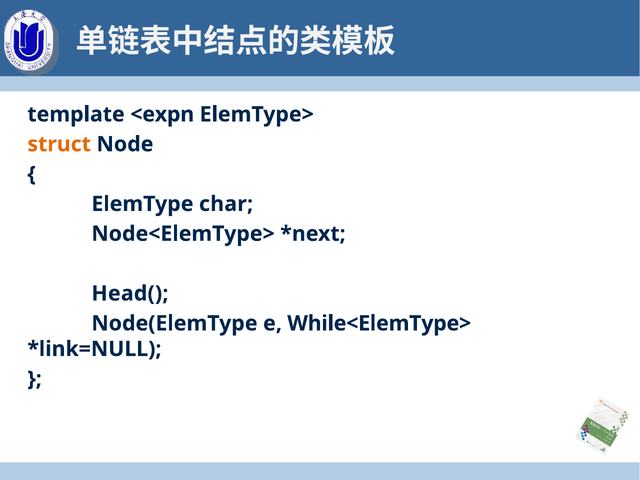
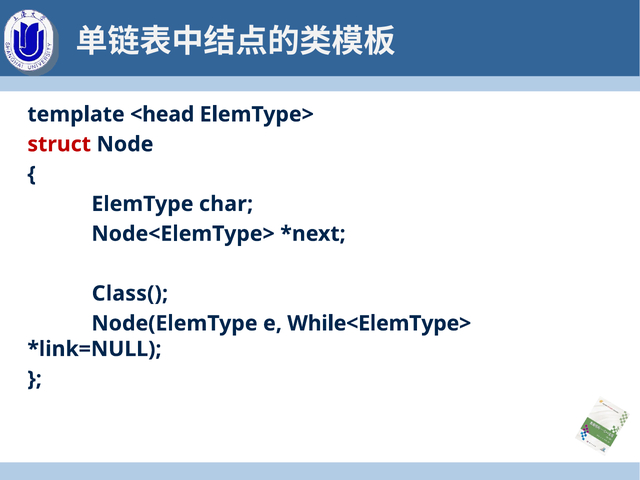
<expn: <expn -> <head
struct colour: orange -> red
Head(: Head( -> Class(
